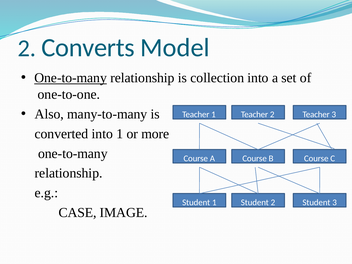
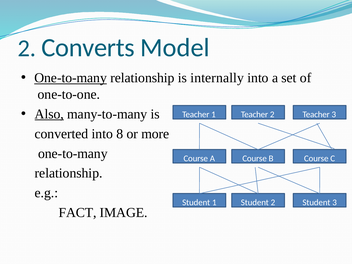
collection: collection -> internally
Also underline: none -> present
into 1: 1 -> 8
CASE: CASE -> FACT
